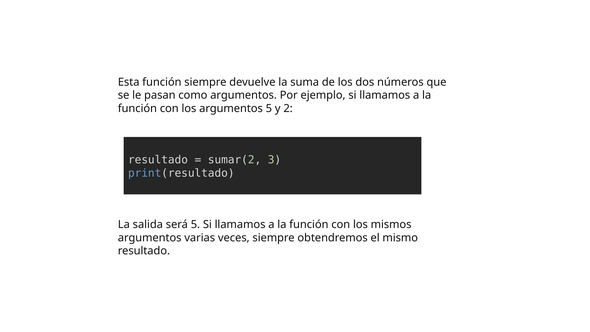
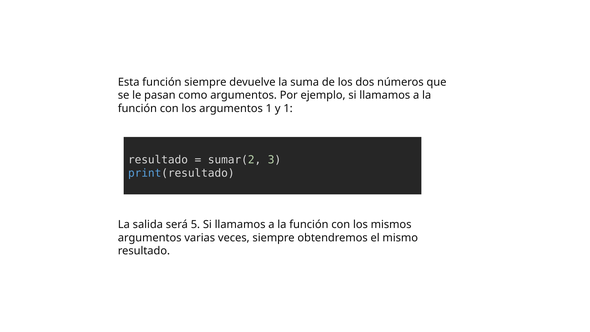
argumentos 5: 5 -> 1
y 2: 2 -> 1
